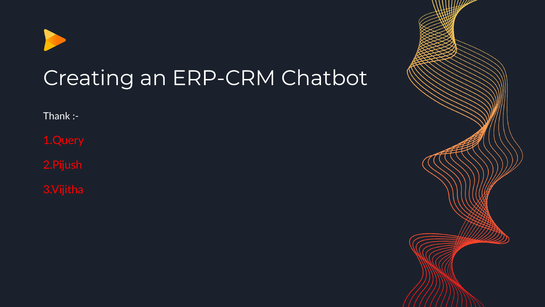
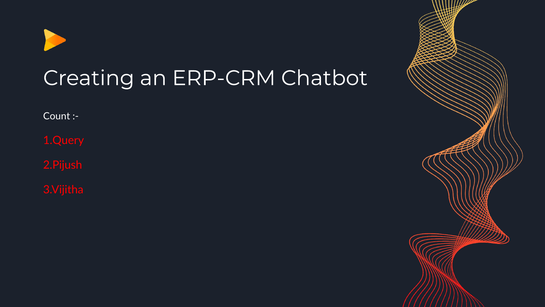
Thank: Thank -> Count
